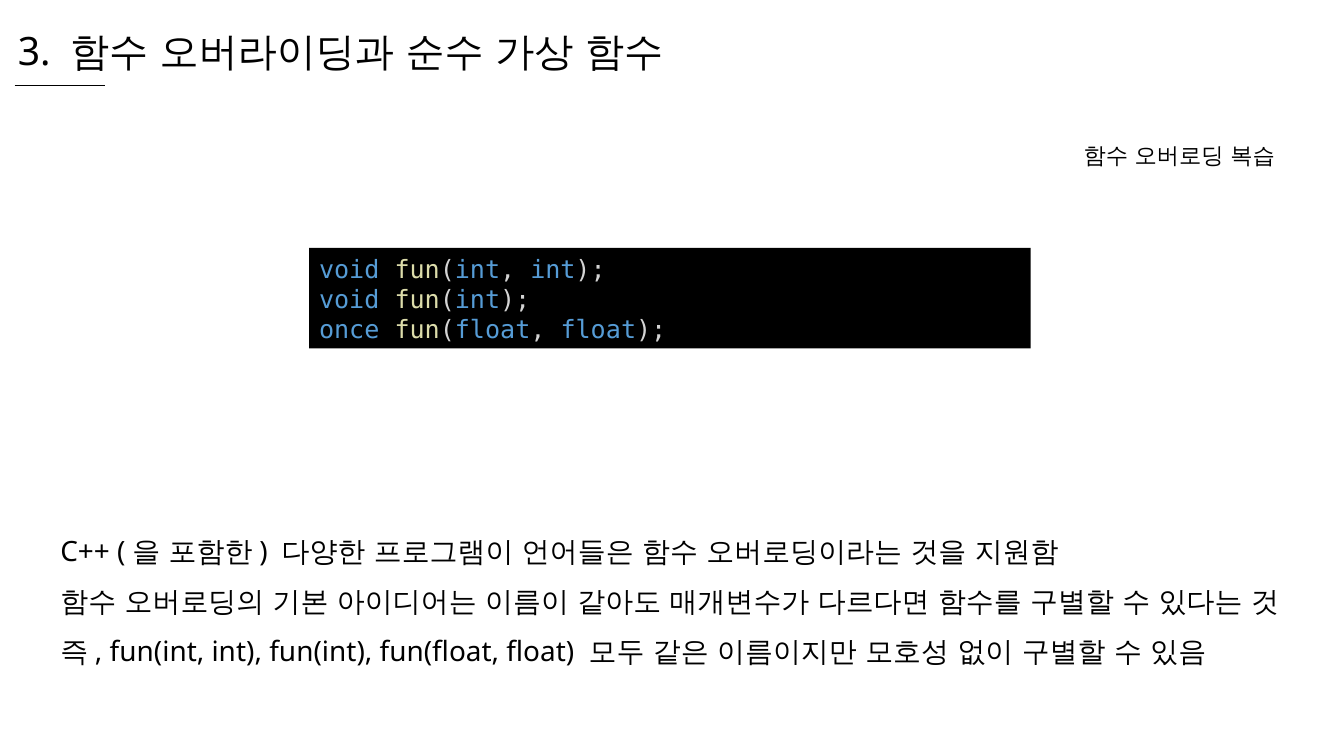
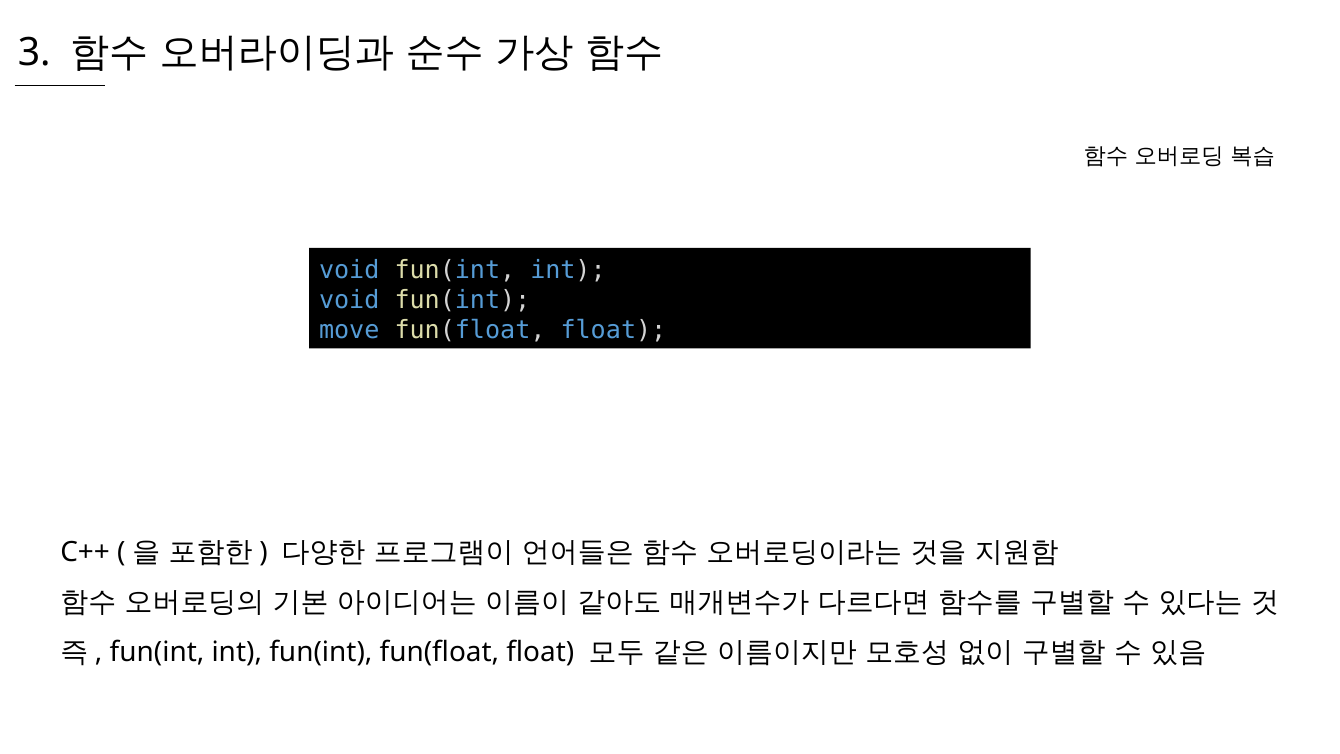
once: once -> move
